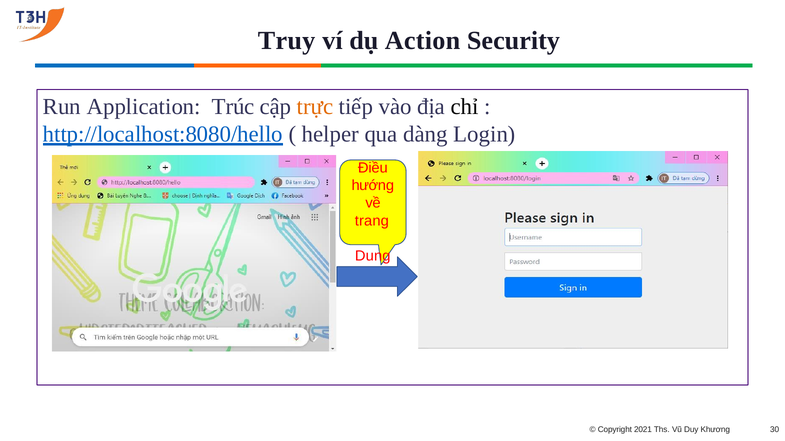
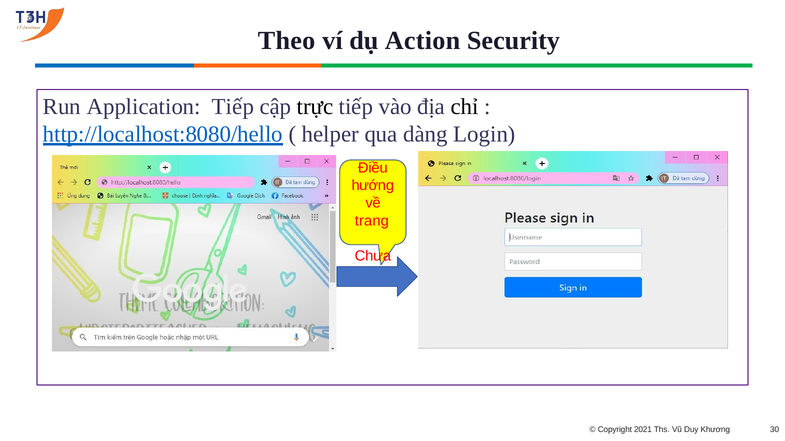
Truy: Truy -> Theo
Application Trúc: Trúc -> Tiếp
trực colour: orange -> black
Dung: Dung -> Chưa
